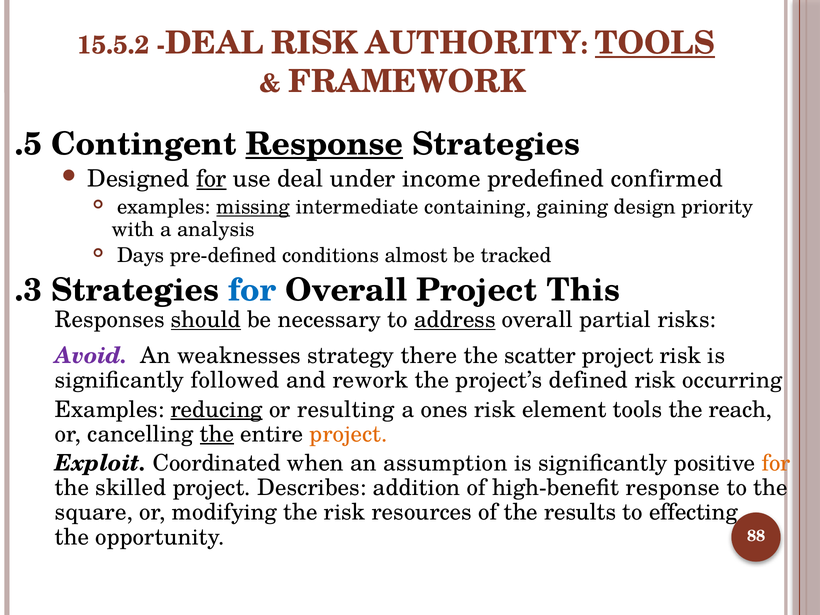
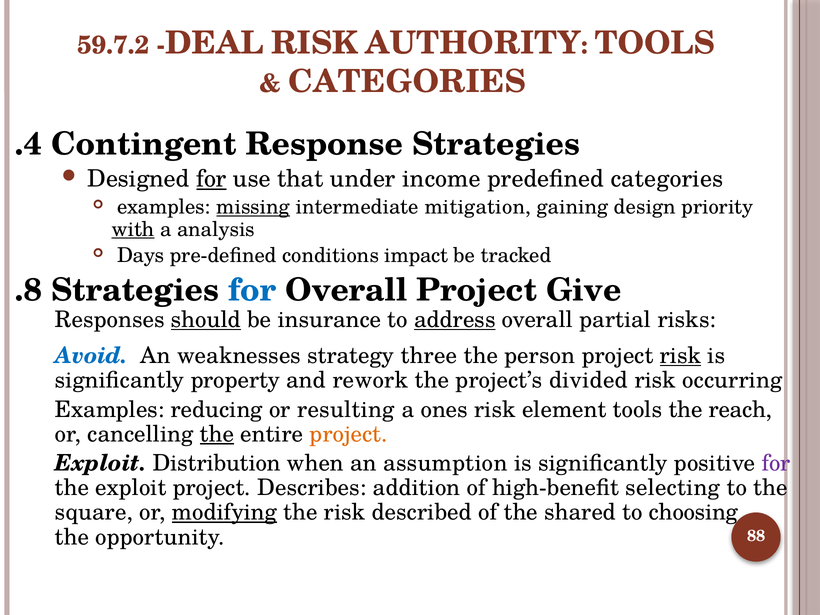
15.5.2: 15.5.2 -> 59.7.2
TOOLS at (655, 43) underline: present -> none
FRAMEWORK at (407, 82): FRAMEWORK -> CATEGORIES
.5: .5 -> .4
Response at (324, 144) underline: present -> none
use deal: deal -> that
predefined confirmed: confirmed -> categories
containing: containing -> mitigation
with underline: none -> present
almost: almost -> impact
.3: .3 -> .8
This: This -> Give
necessary: necessary -> insurance
Avoid colour: purple -> blue
there: there -> three
scatter: scatter -> person
risk at (681, 356) underline: none -> present
followed: followed -> property
defined: defined -> divided
reducing underline: present -> none
Coordinated: Coordinated -> Distribution
for at (776, 463) colour: orange -> purple
the skilled: skilled -> exploit
high-benefit response: response -> selecting
modifying underline: none -> present
resources: resources -> described
results: results -> shared
effecting: effecting -> choosing
